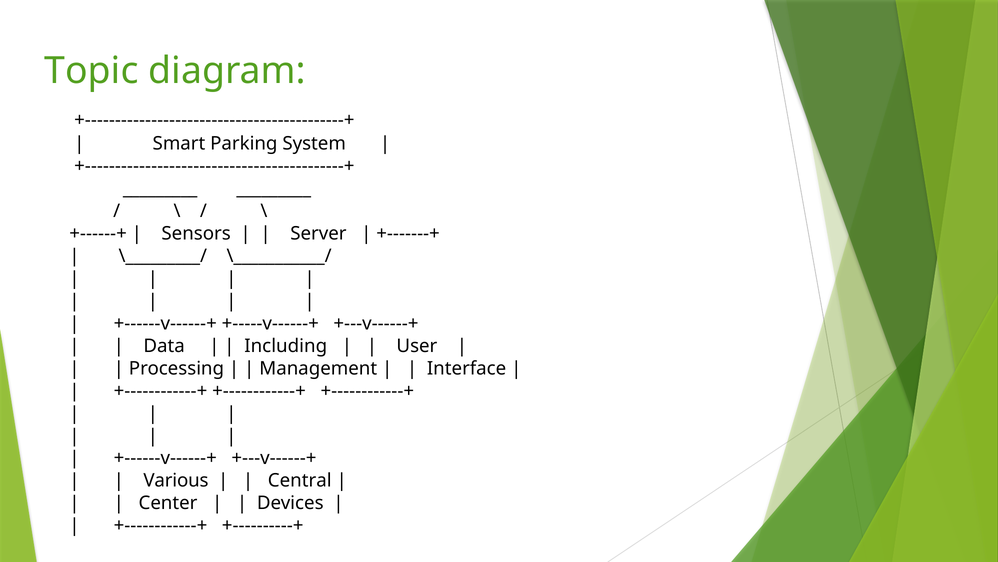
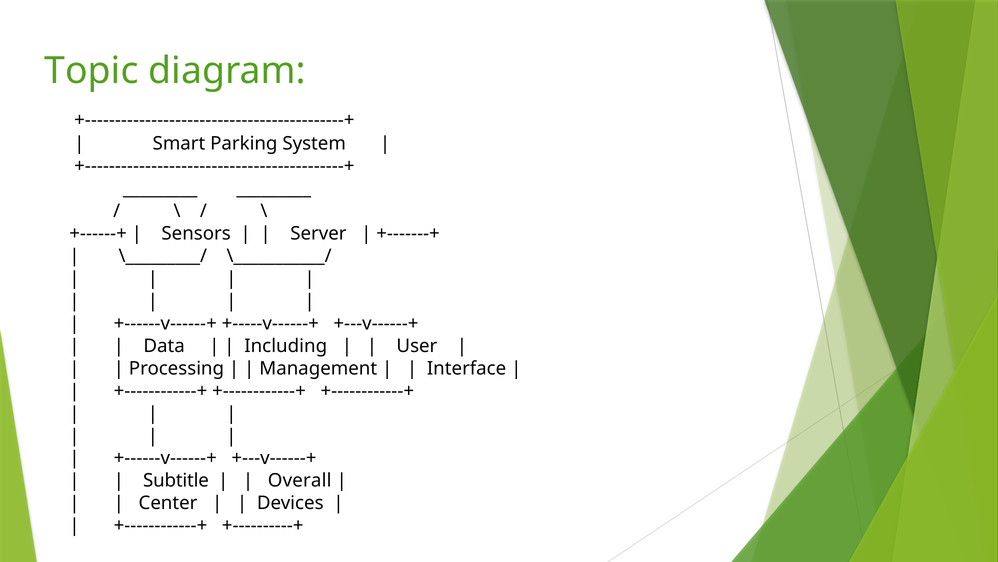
Various: Various -> Subtitle
Central: Central -> Overall
